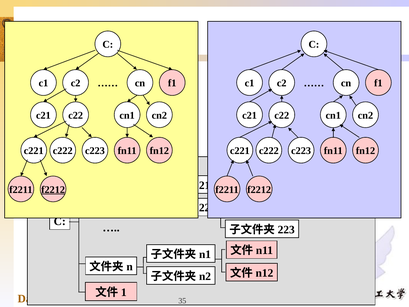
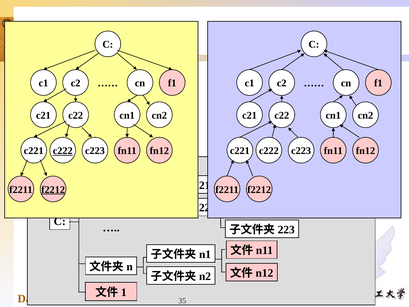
c222 at (63, 151) underline: none -> present
